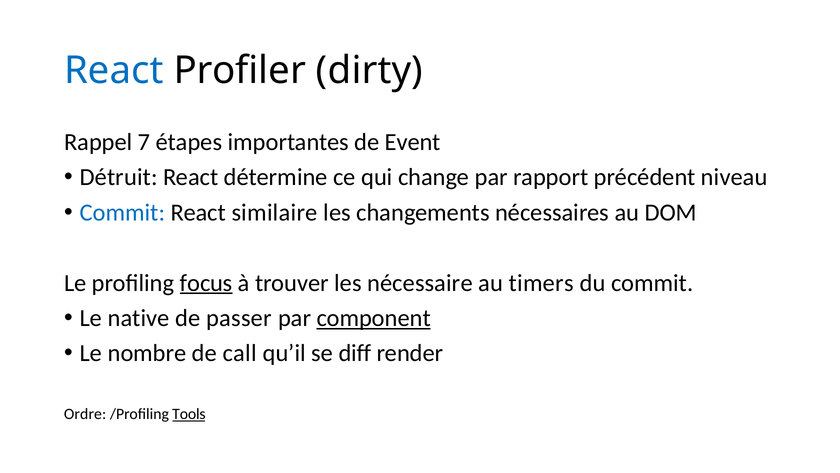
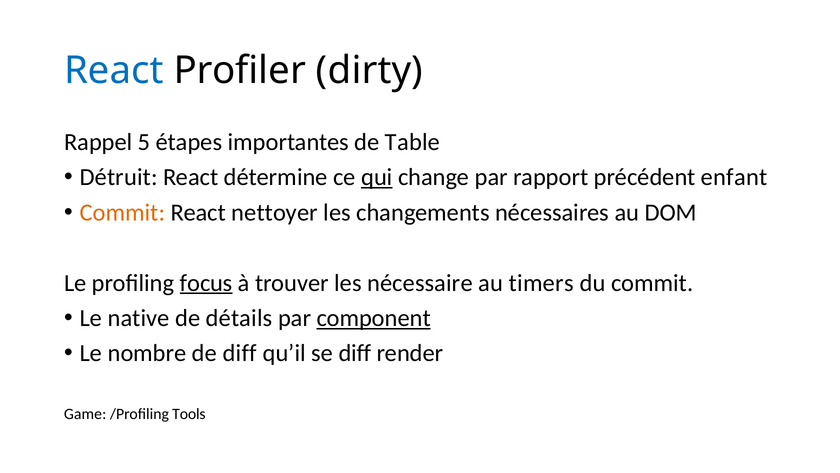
7: 7 -> 5
Event: Event -> Table
qui underline: none -> present
niveau: niveau -> enfant
Commit at (122, 212) colour: blue -> orange
similaire: similaire -> nettoyer
passer: passer -> détails
de call: call -> diff
Ordre: Ordre -> Game
Tools underline: present -> none
